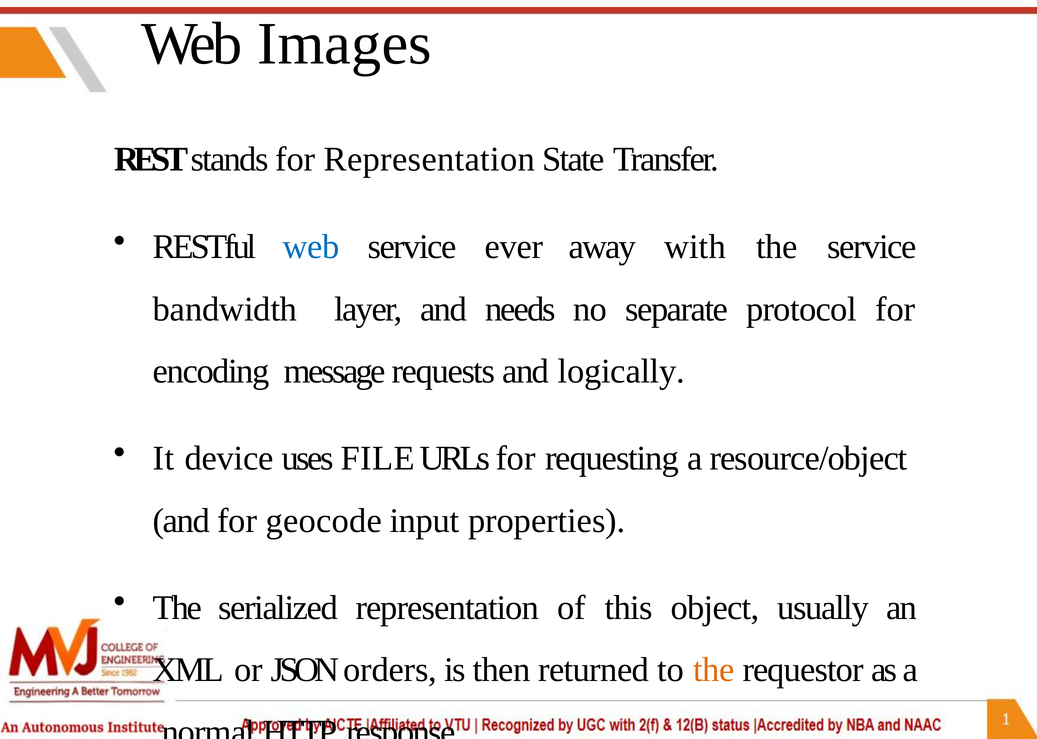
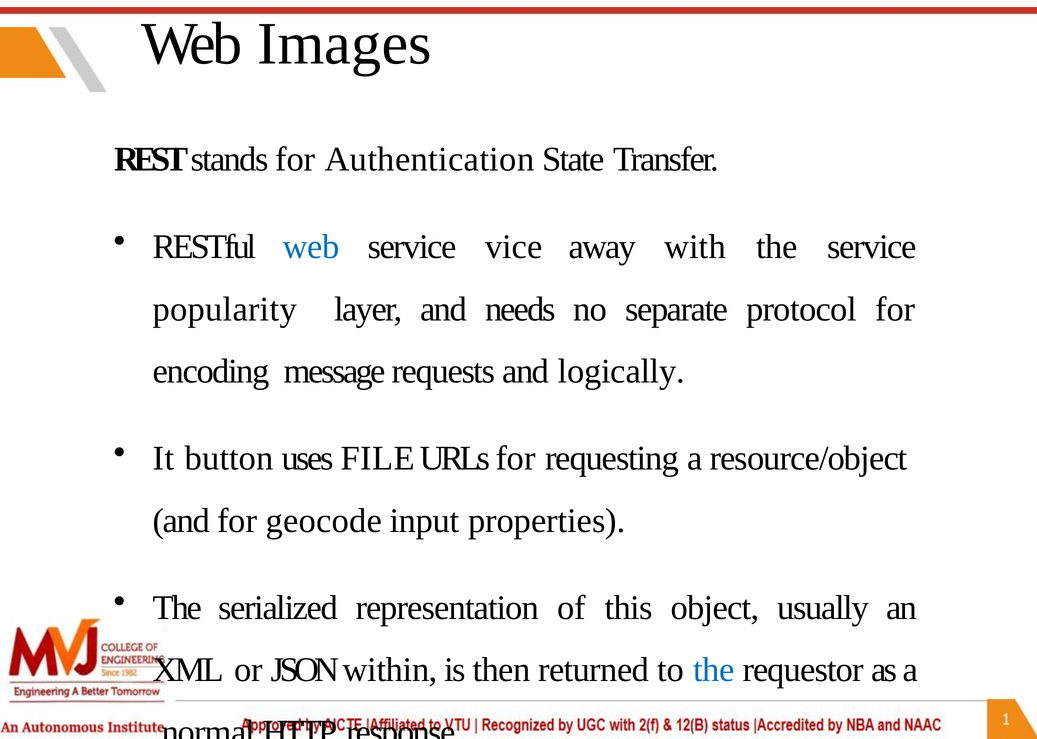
for Representation: Representation -> Authentication
ever: ever -> vice
bandwidth: bandwidth -> popularity
device: device -> button
orders: orders -> within
the at (714, 670) colour: orange -> blue
